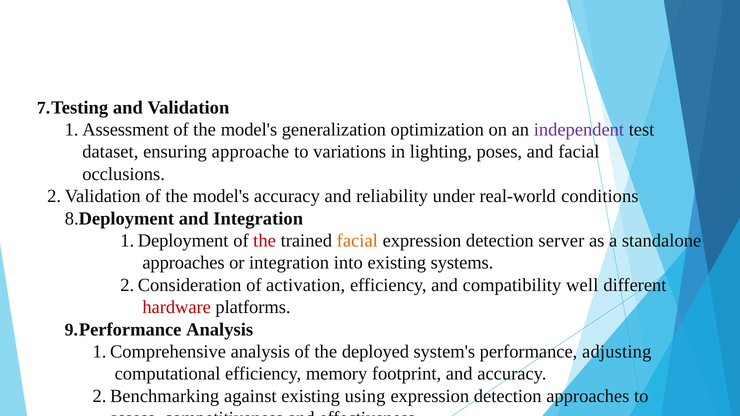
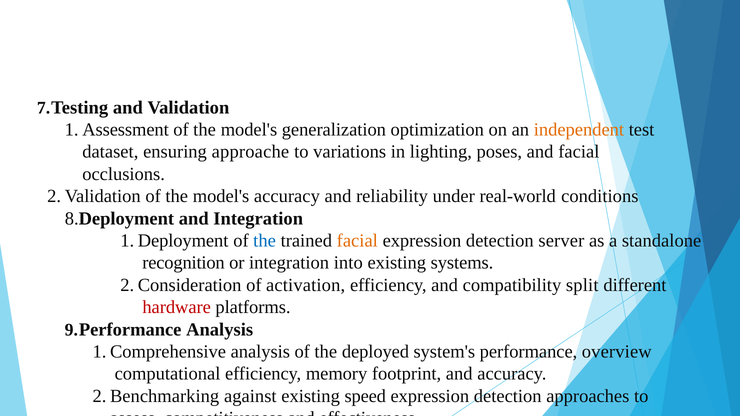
independent colour: purple -> orange
the at (265, 241) colour: red -> blue
approaches at (184, 263): approaches -> recognition
well: well -> split
adjusting: adjusting -> overview
using: using -> speed
